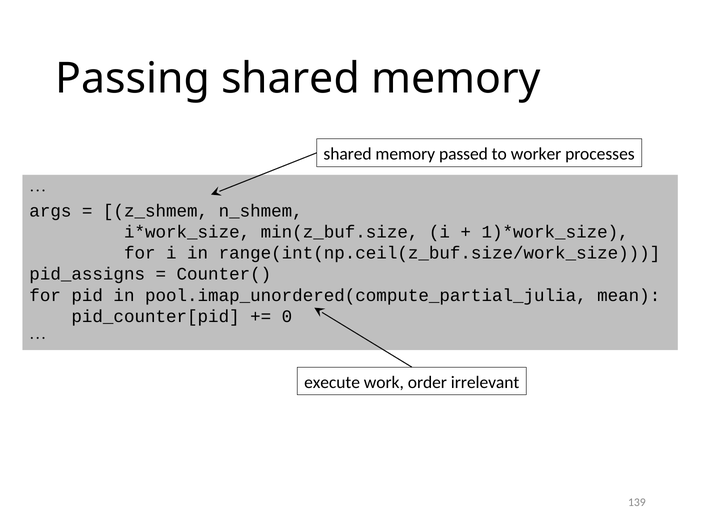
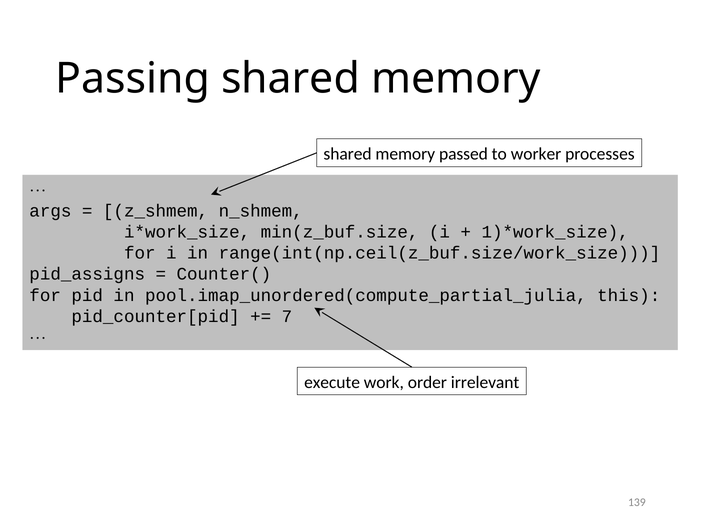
mean: mean -> this
0: 0 -> 7
